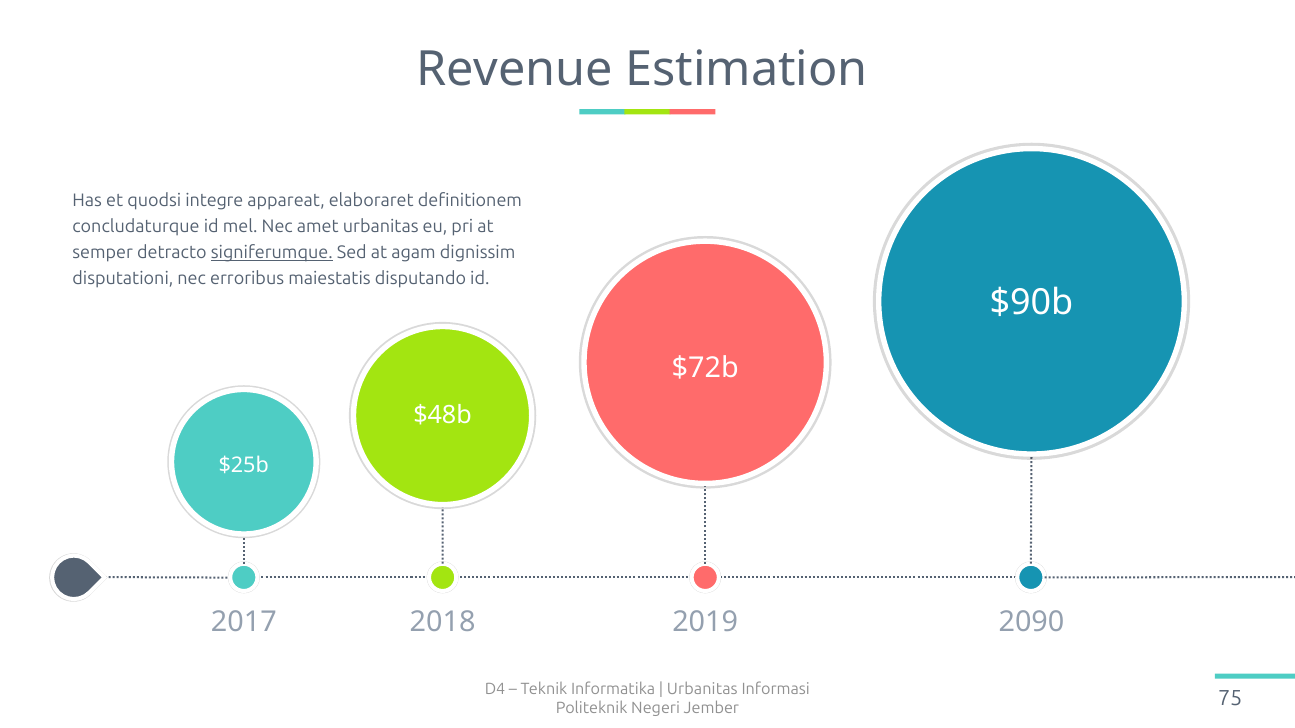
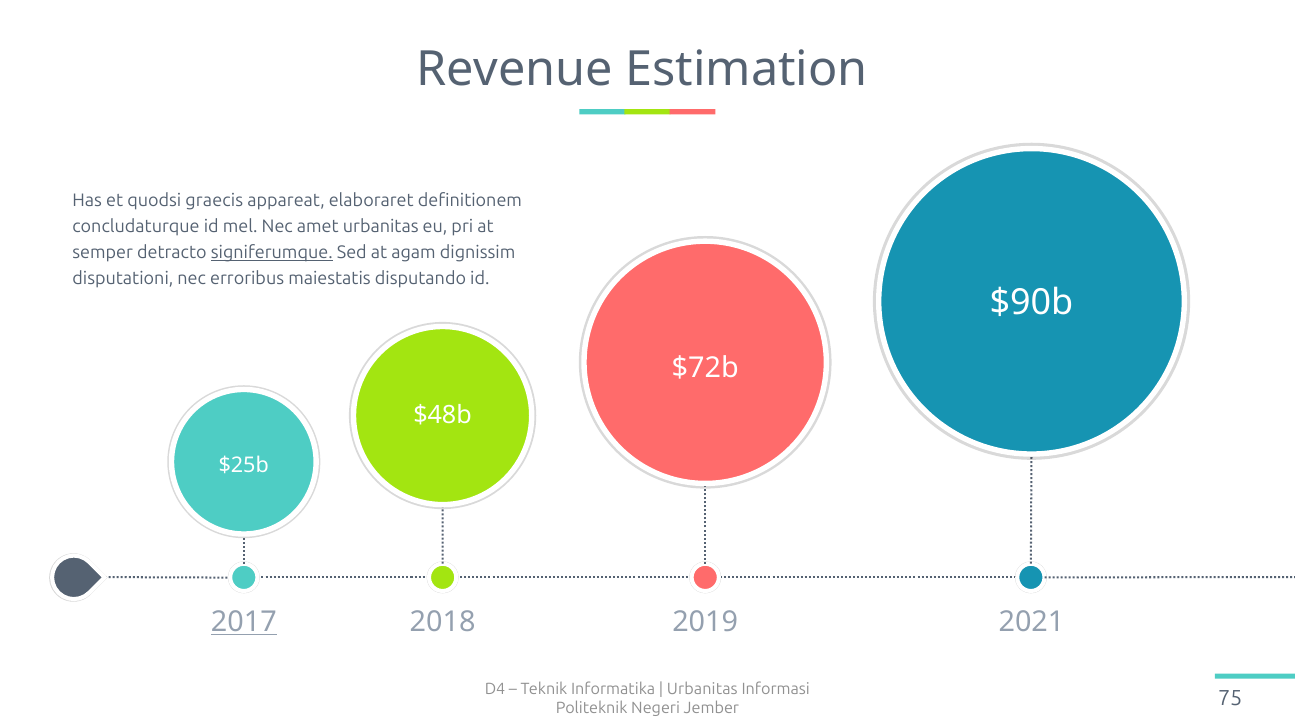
integre: integre -> graecis
2017 underline: none -> present
2090: 2090 -> 2021
